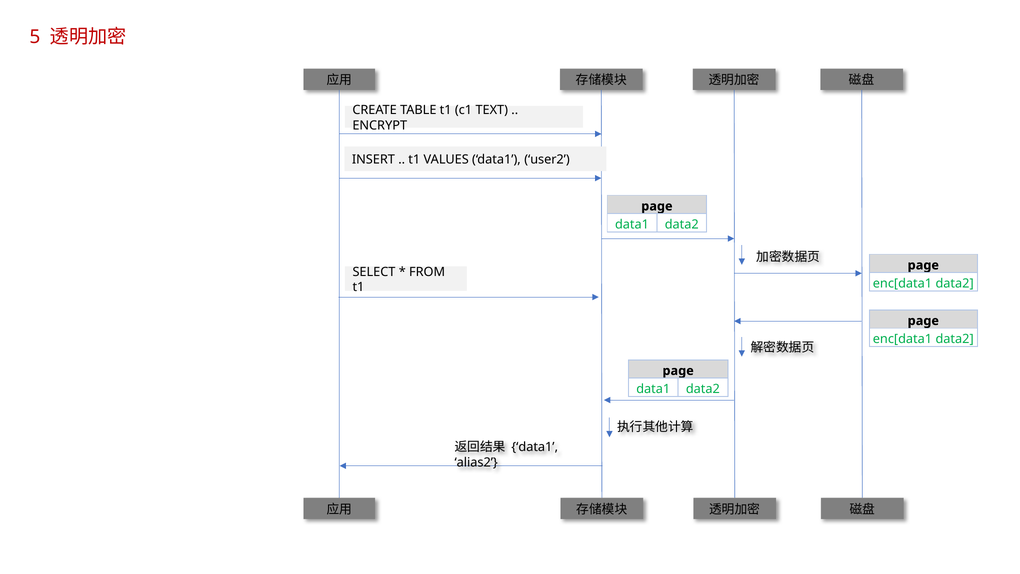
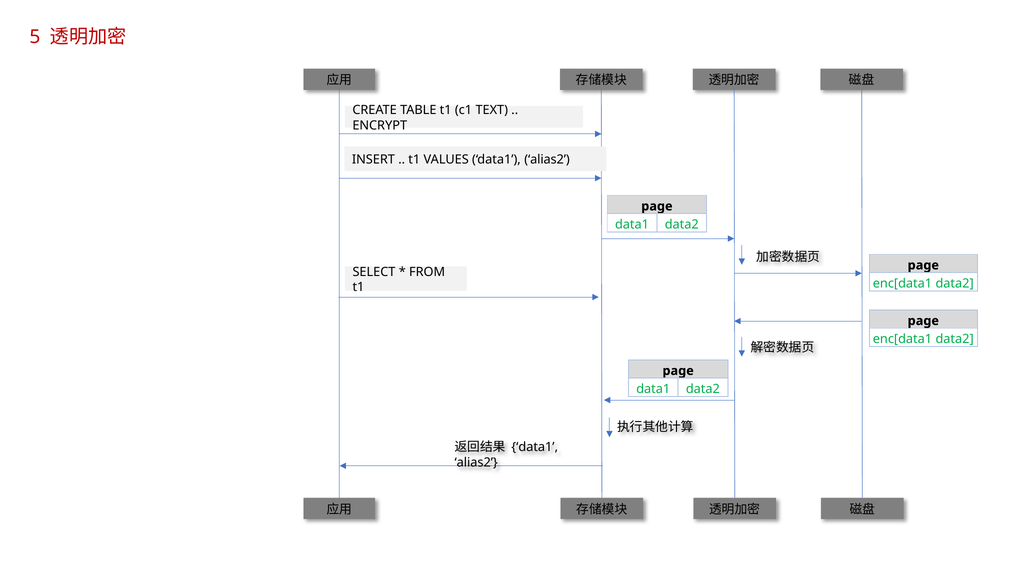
VALUES data1 user2: user2 -> alias2
